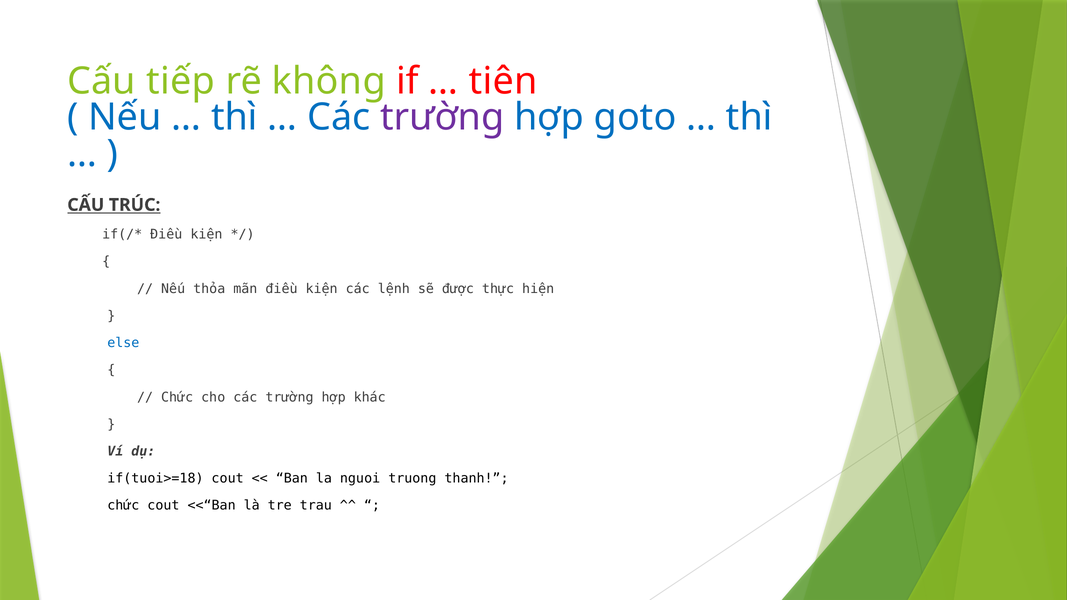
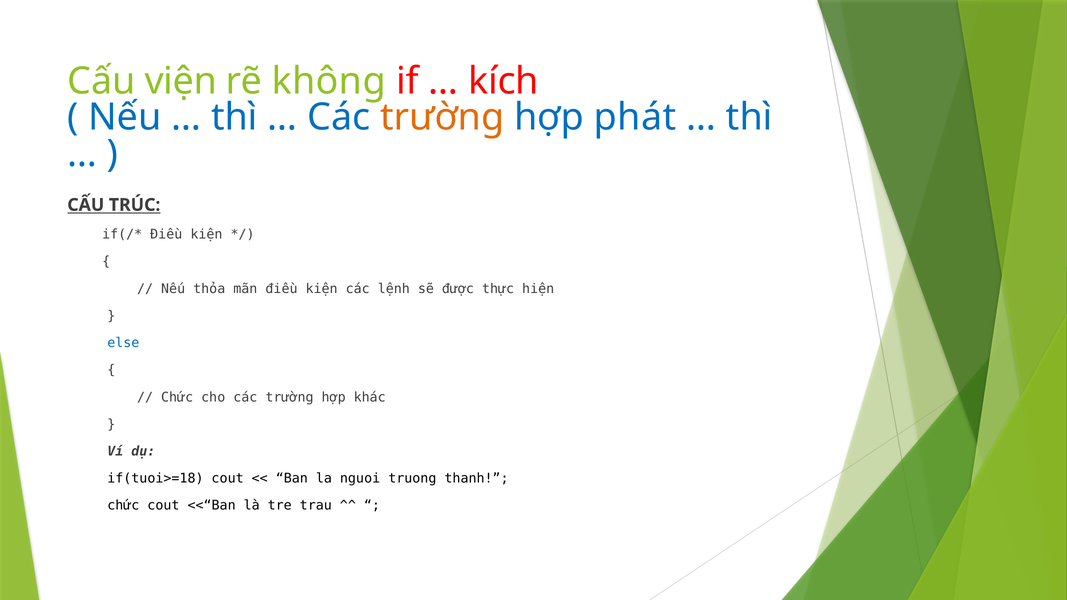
tiếp: tiếp -> viện
tiên: tiên -> kích
trường at (442, 117) colour: purple -> orange
goto: goto -> phát
